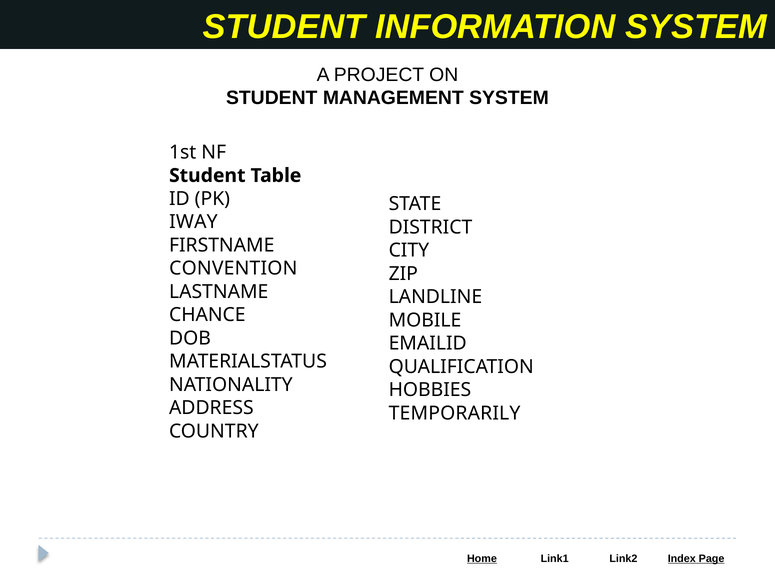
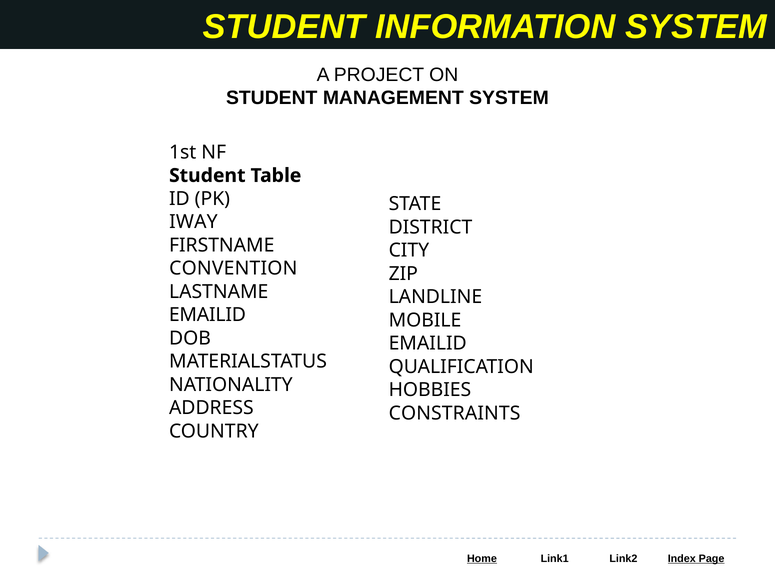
CHANCE at (207, 315): CHANCE -> EMAILID
TEMPORARILY: TEMPORARILY -> CONSTRAINTS
